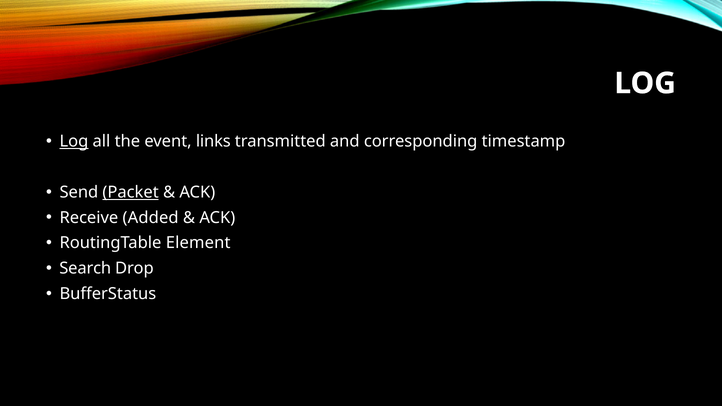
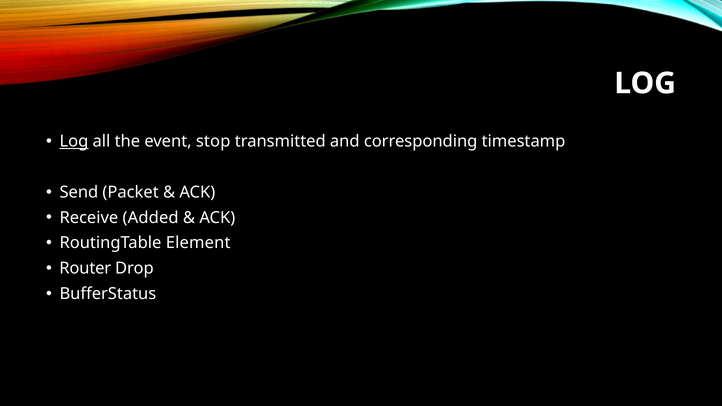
links: links -> stop
Packet underline: present -> none
Search: Search -> Router
